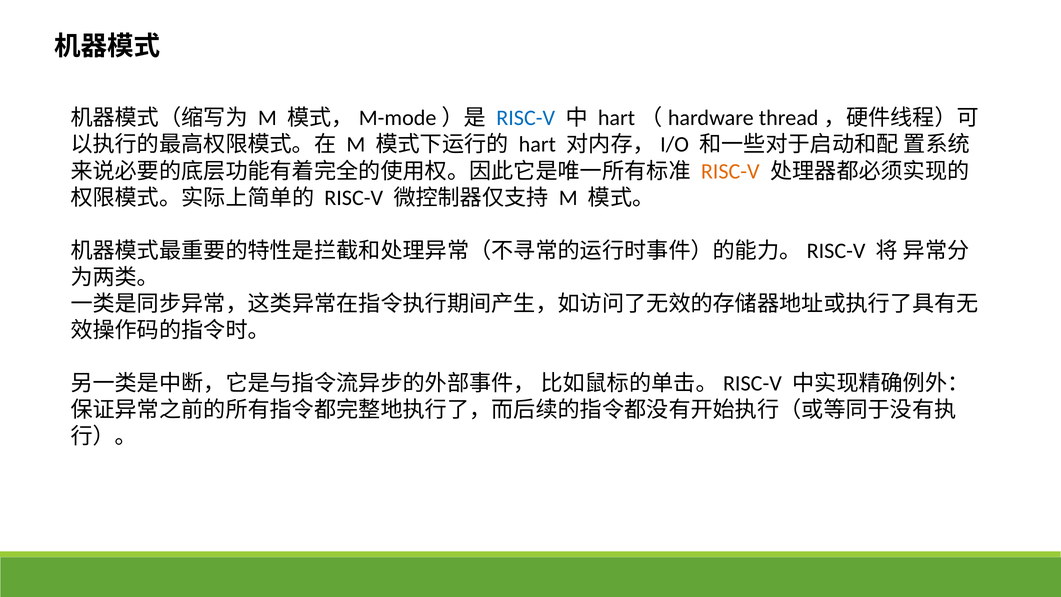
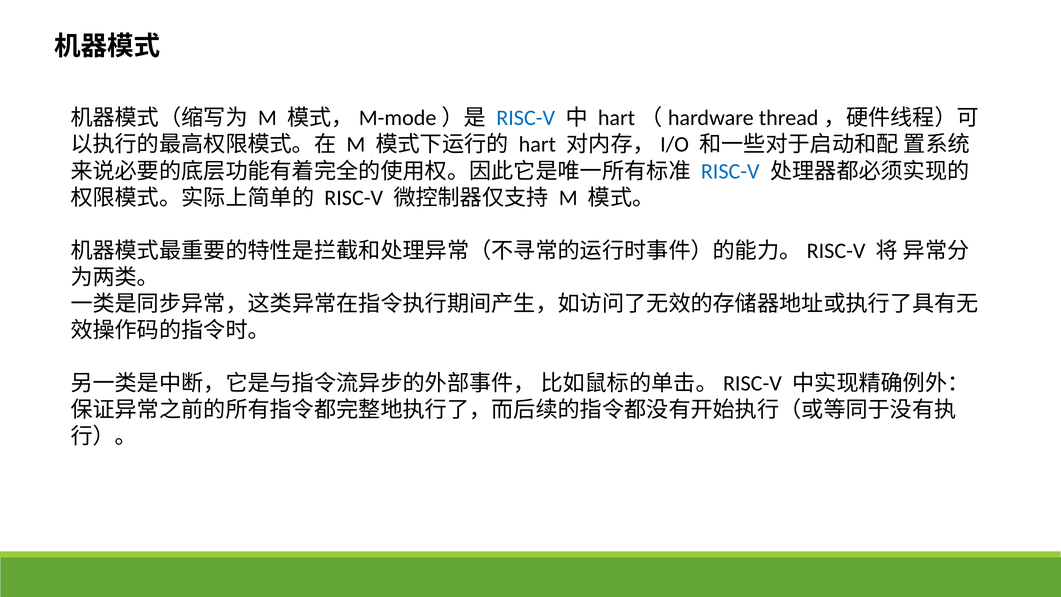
RISC-V at (730, 171) colour: orange -> blue
